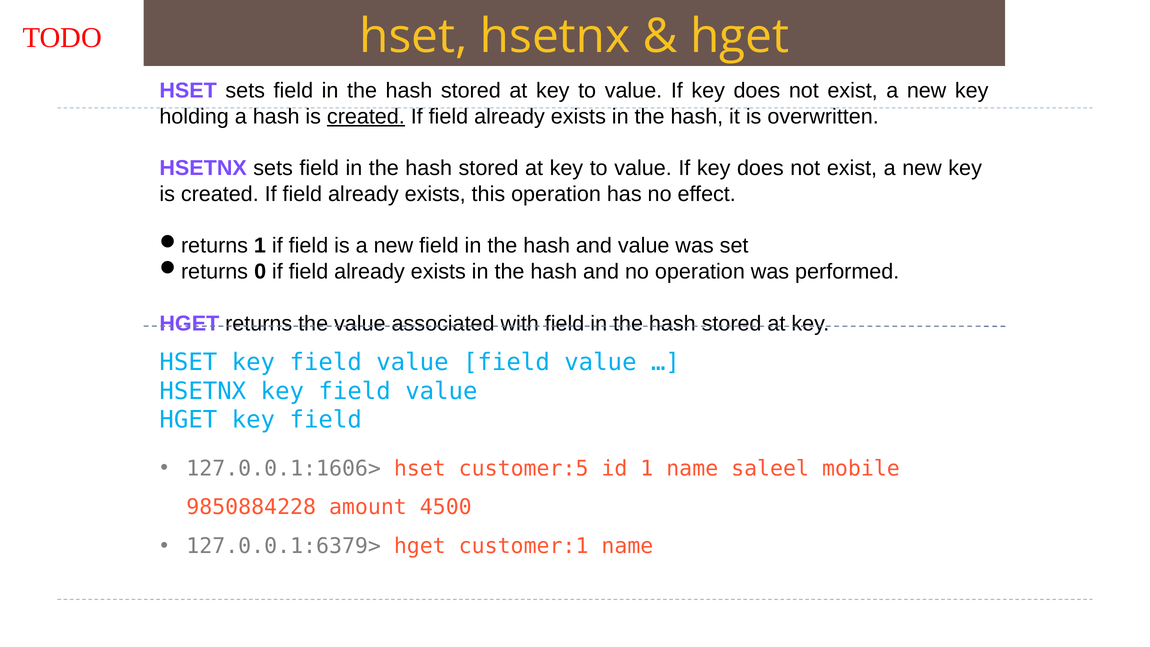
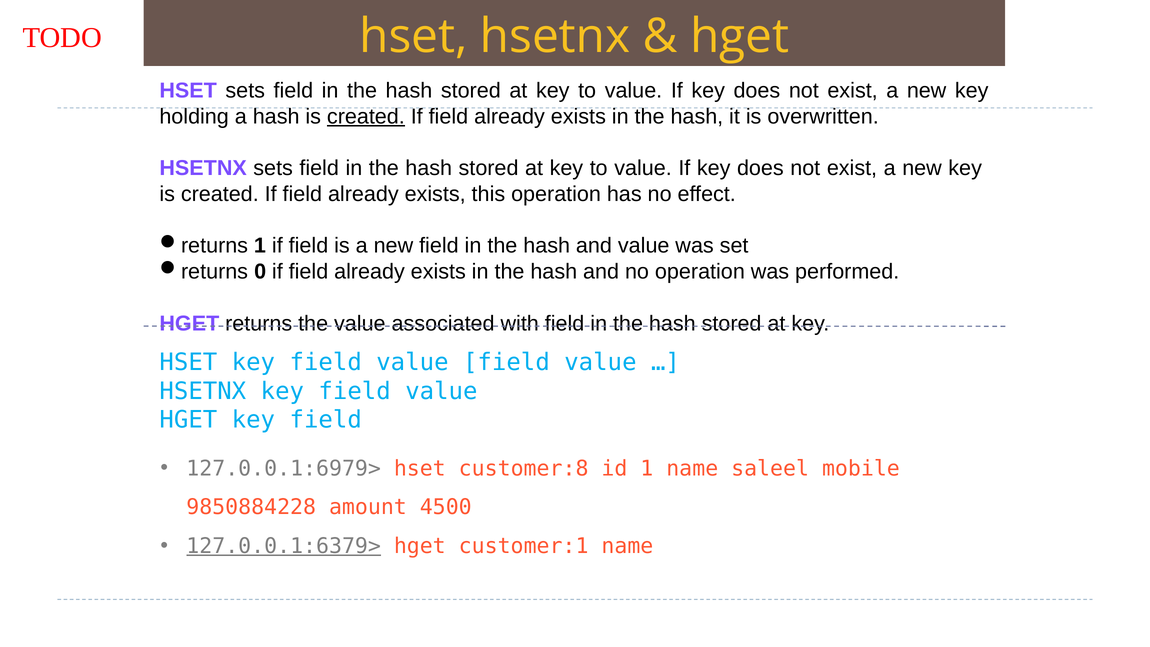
127.0.0.1:1606>: 127.0.0.1:1606> -> 127.0.0.1:6979>
customer:5: customer:5 -> customer:8
127.0.0.1:6379> underline: none -> present
